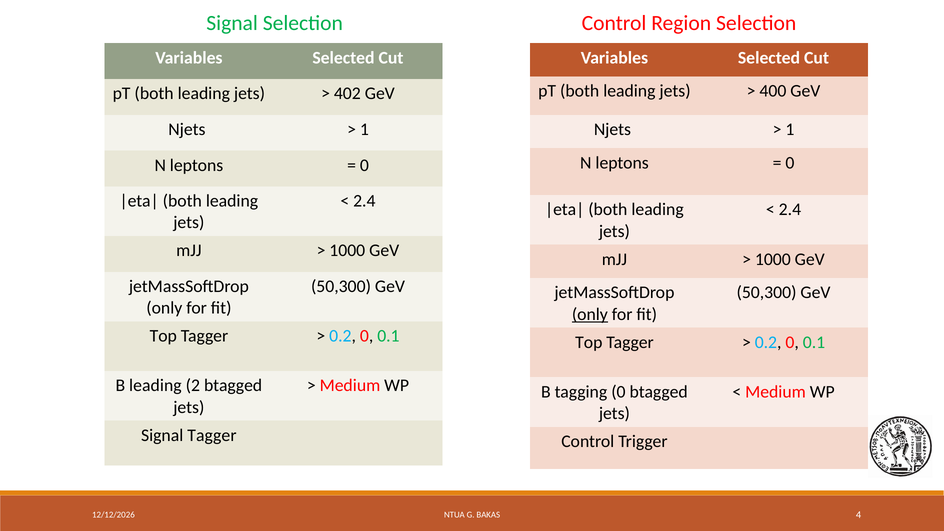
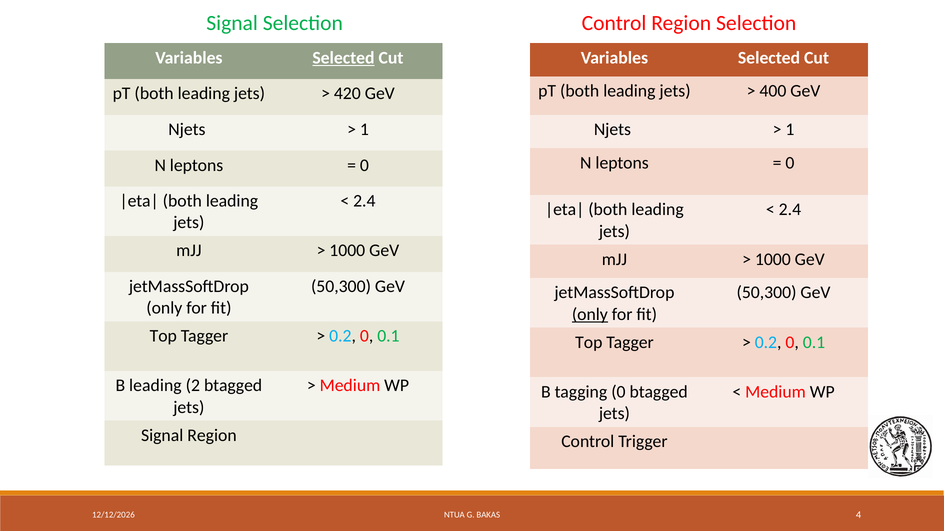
Selected at (343, 58) underline: none -> present
402: 402 -> 420
Signal Tagger: Tagger -> Region
